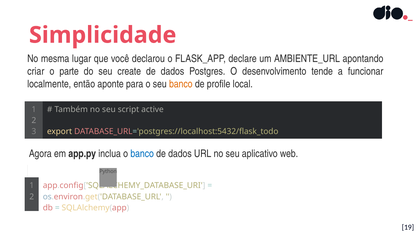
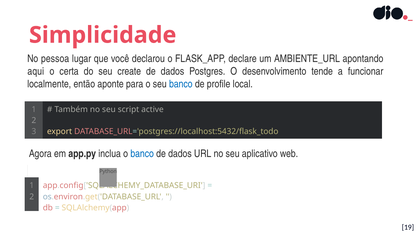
mesma: mesma -> pessoa
criar: criar -> aqui
parte: parte -> certa
banco at (181, 84) colour: orange -> blue
